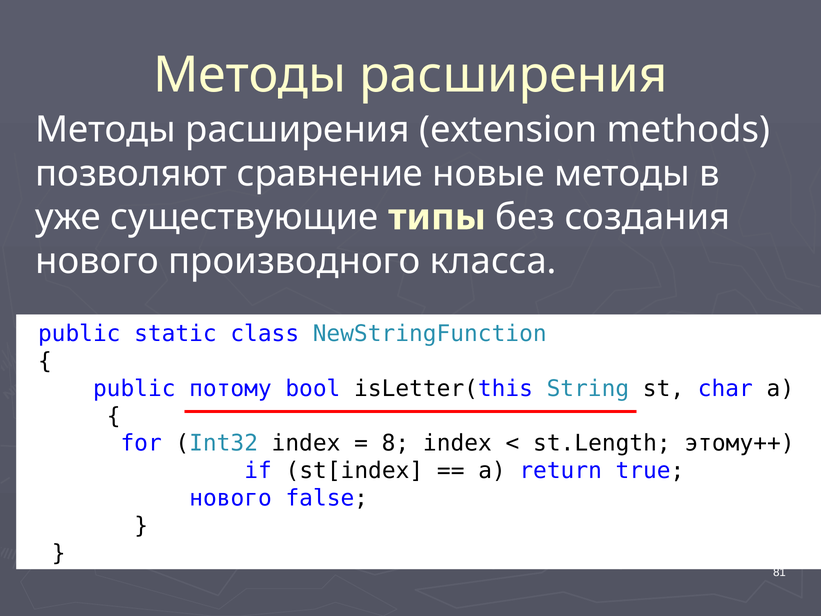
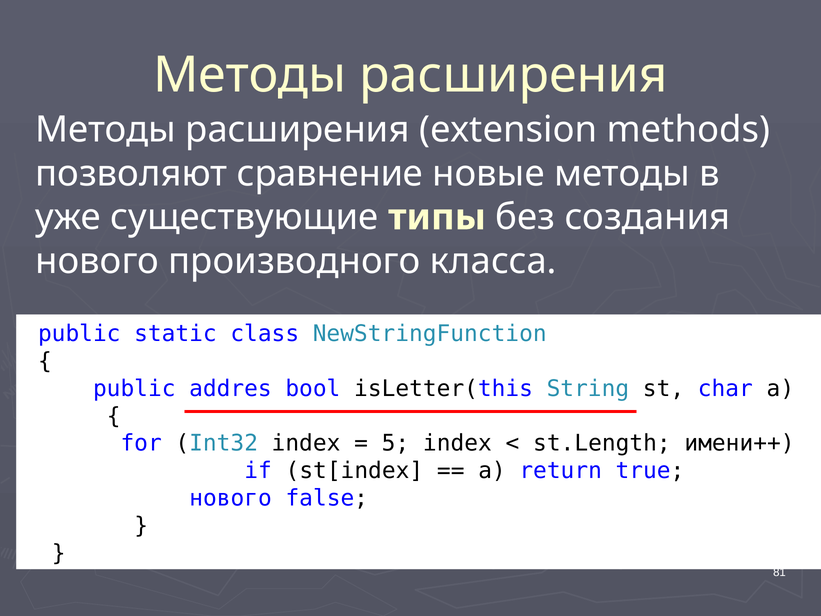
потому: потому -> addres
8: 8 -> 5
этому++: этому++ -> имени++
